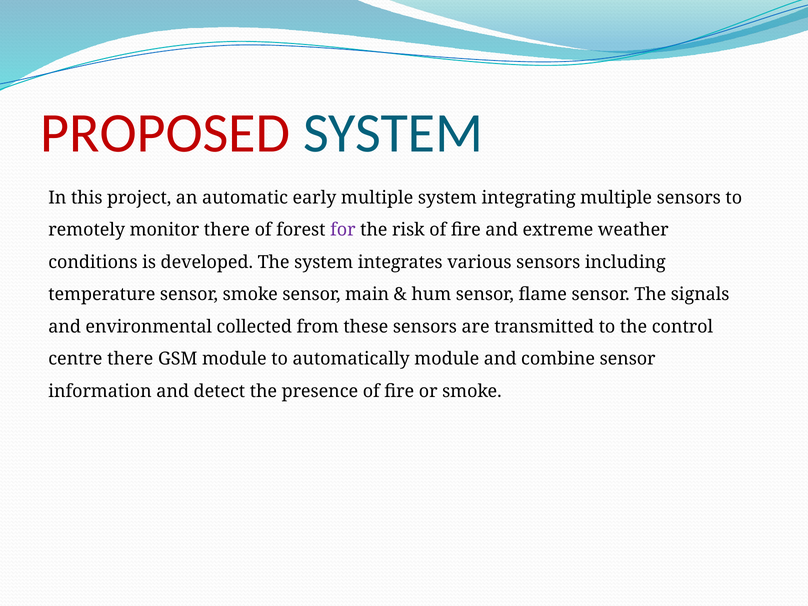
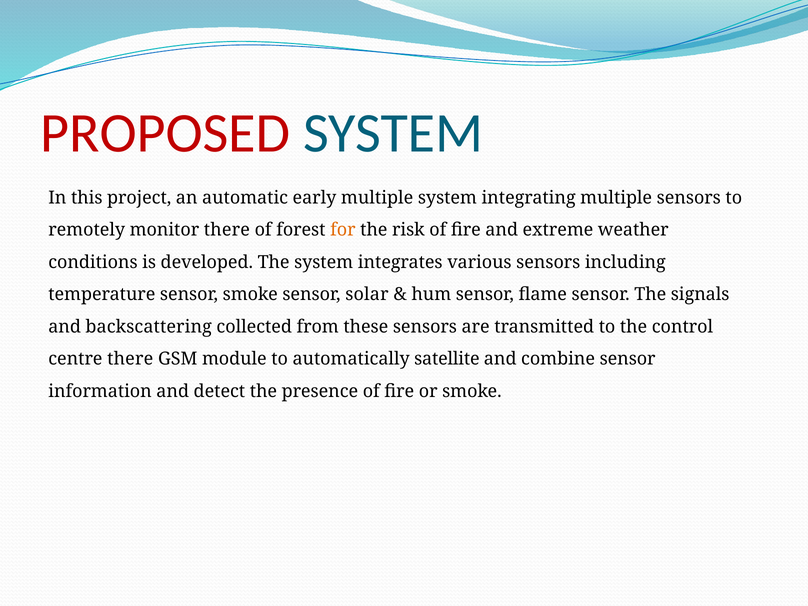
for colour: purple -> orange
main: main -> solar
environmental: environmental -> backscattering
automatically module: module -> satellite
